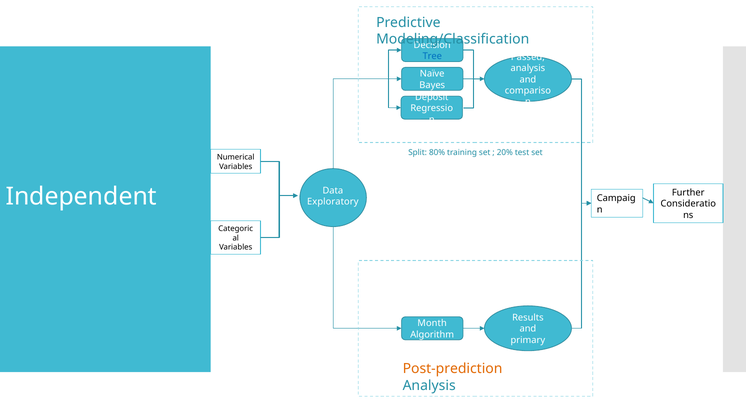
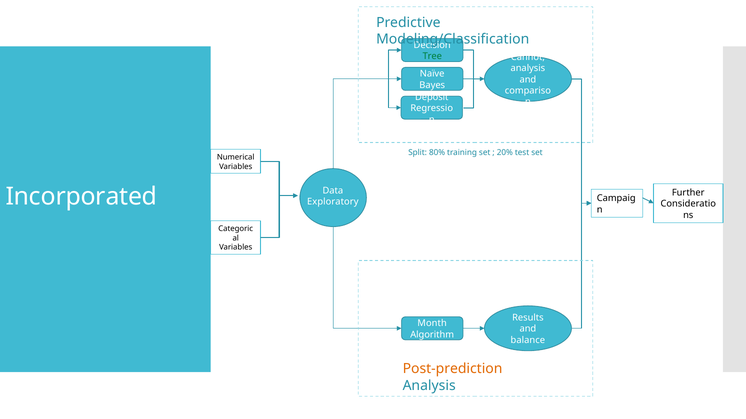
Tree colour: blue -> green
Passed: Passed -> Cannot
Independent: Independent -> Incorporated
primary: primary -> balance
